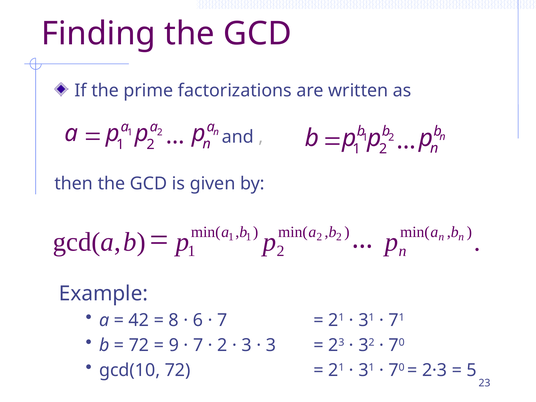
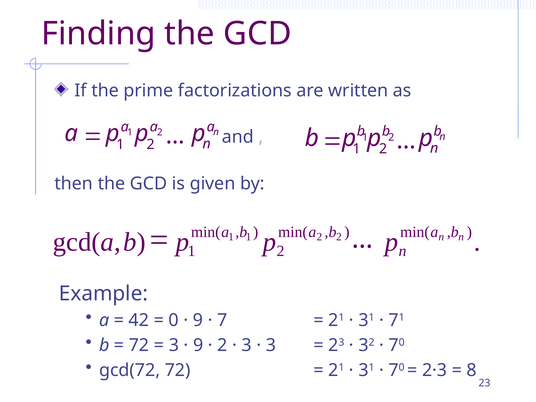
8: 8 -> 0
6 at (198, 320): 6 -> 9
9 at (174, 345): 9 -> 3
7 at (198, 345): 7 -> 9
gcd(10: gcd(10 -> gcd(72
5: 5 -> 8
